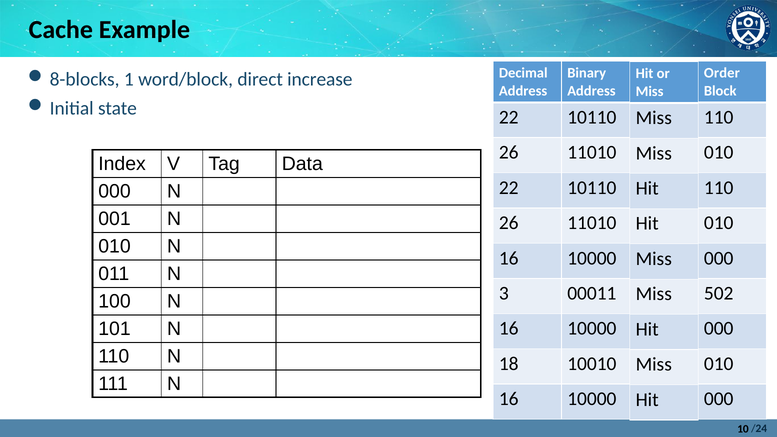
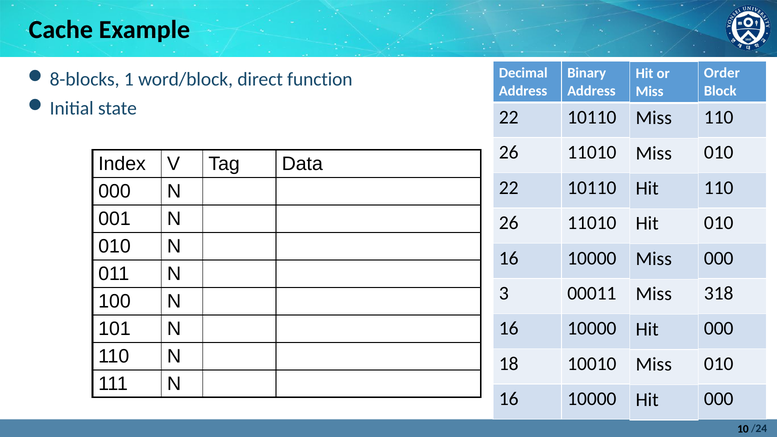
increase: increase -> function
502: 502 -> 318
